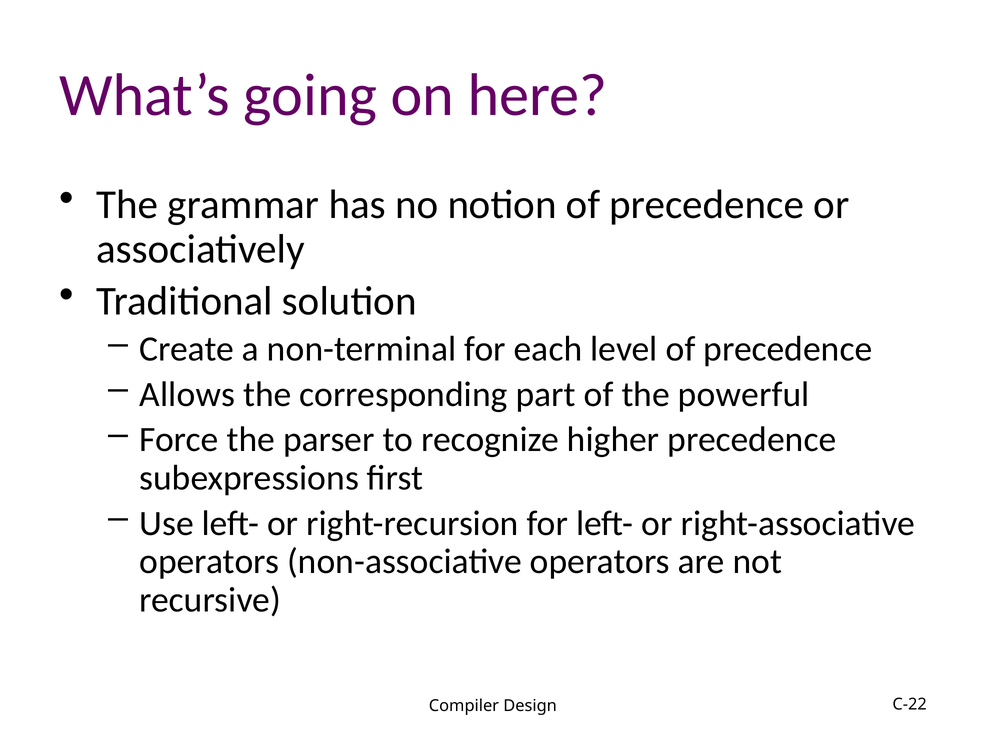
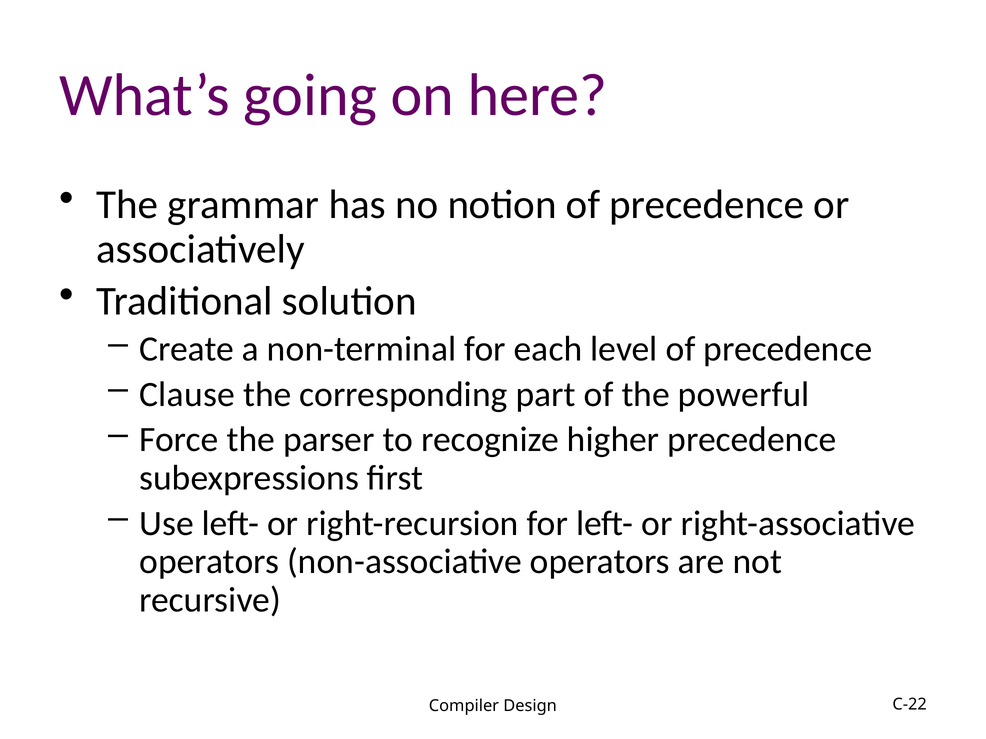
Allows: Allows -> Clause
